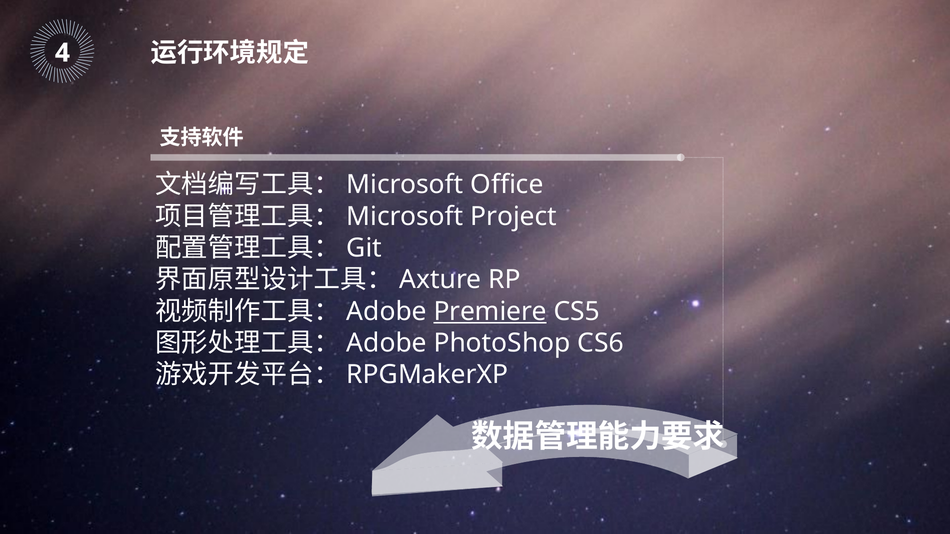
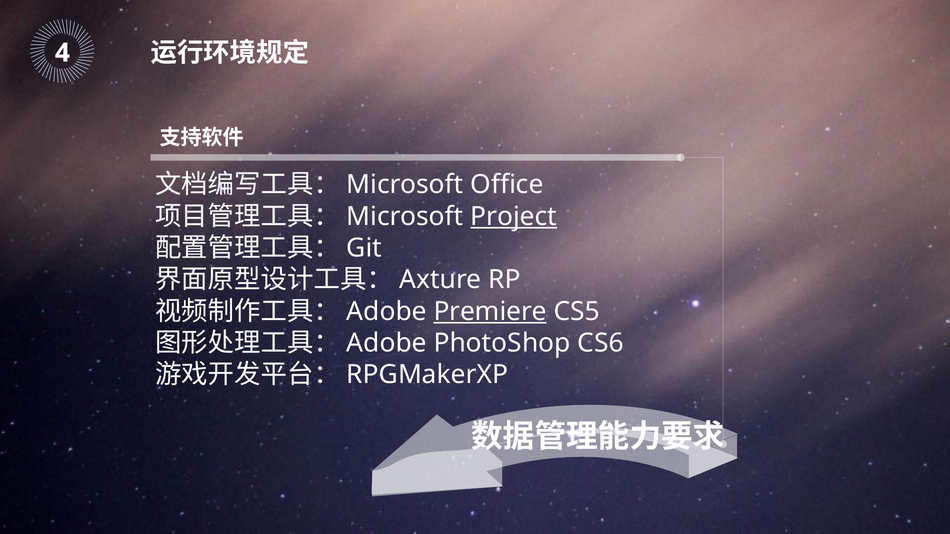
Project underline: none -> present
